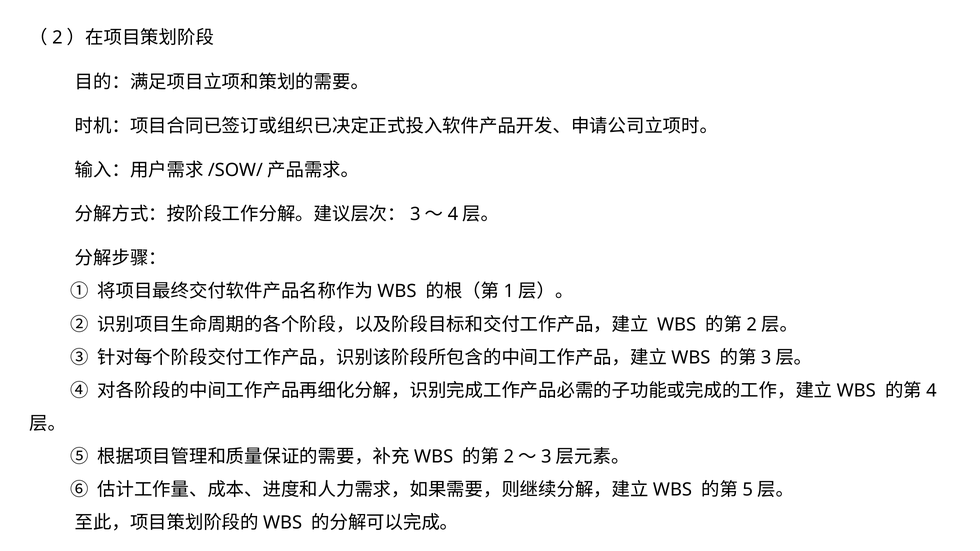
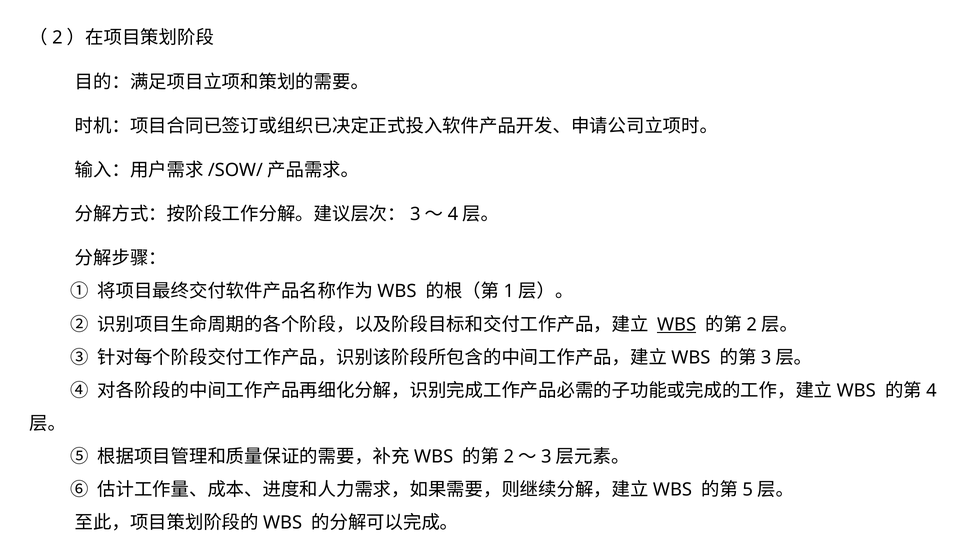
WBS underline: none -> present
